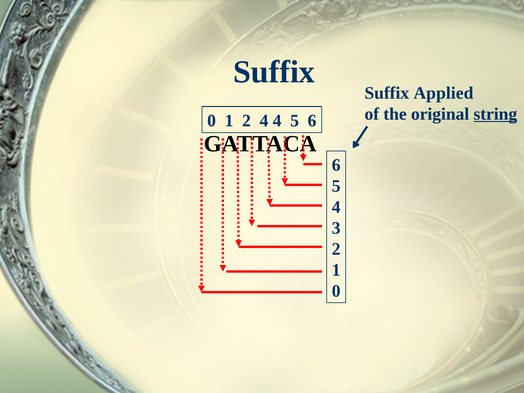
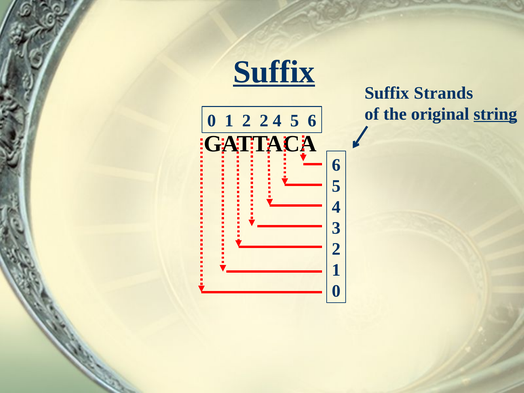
Suffix at (274, 72) underline: none -> present
Applied: Applied -> Strands
2 4: 4 -> 2
